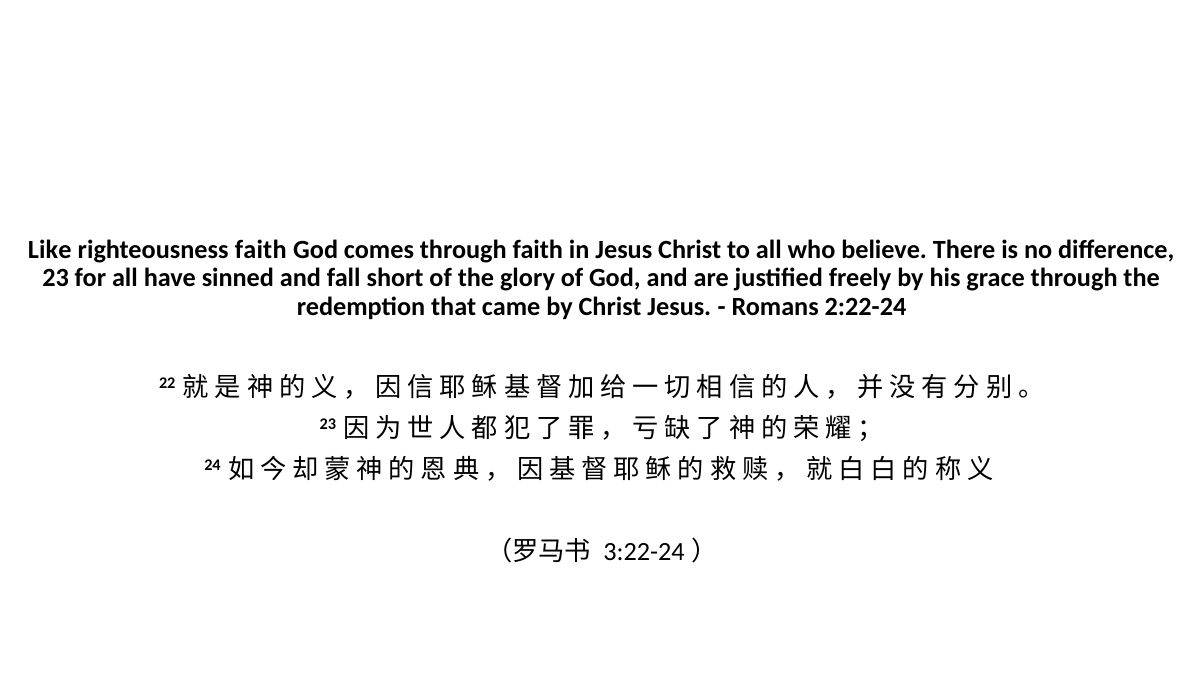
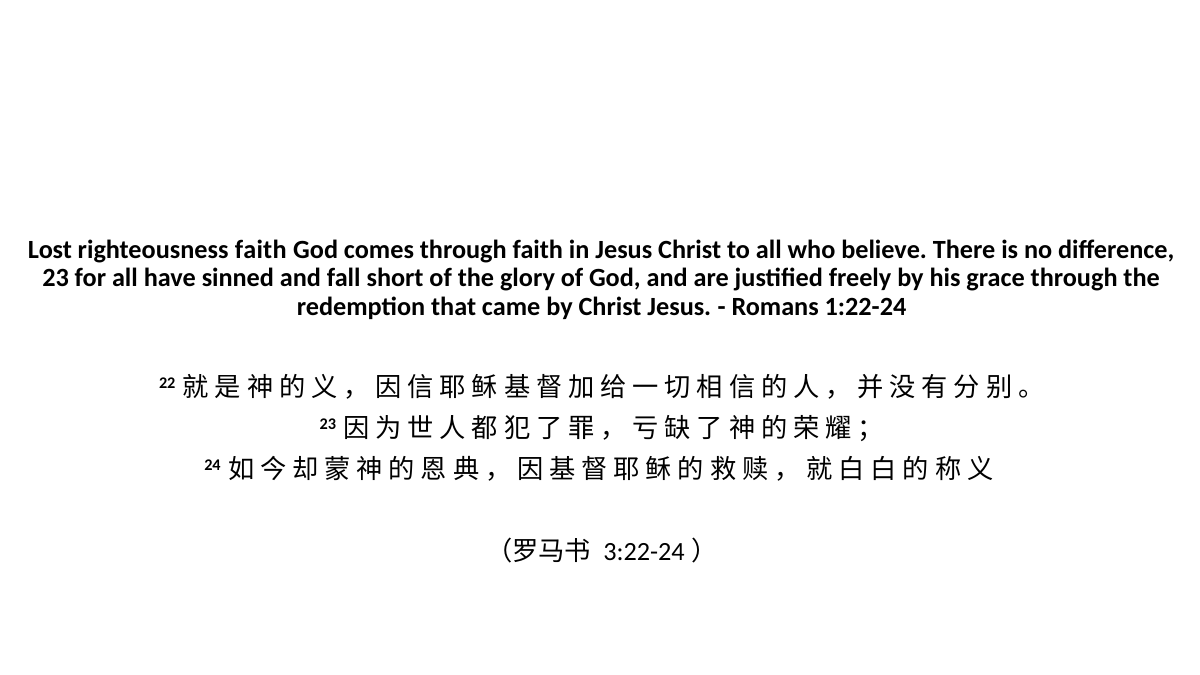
Like: Like -> Lost
2:22-24: 2:22-24 -> 1:22-24
